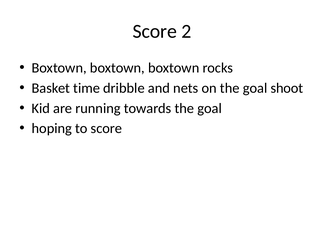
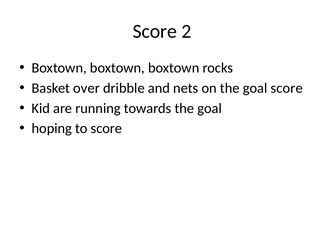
time: time -> over
goal shoot: shoot -> score
